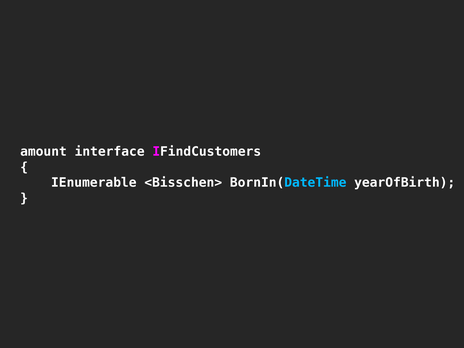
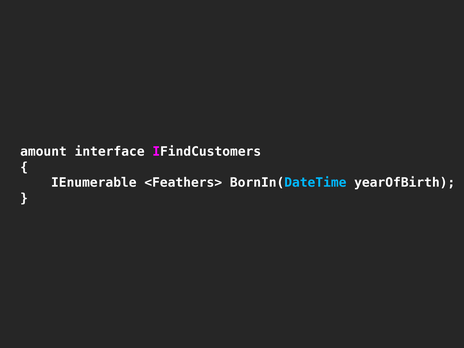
<Bisschen>: <Bisschen> -> <Feathers>
